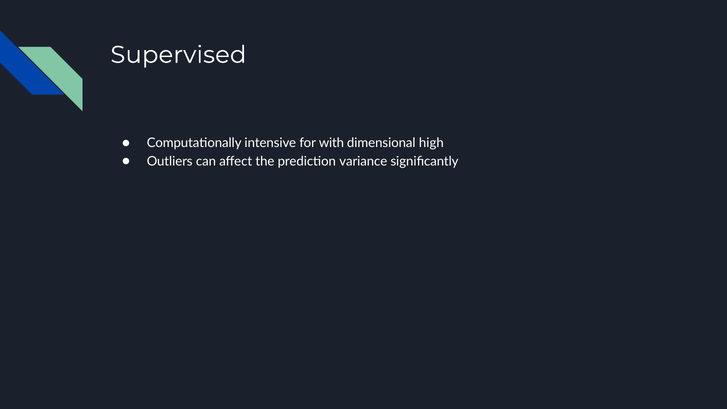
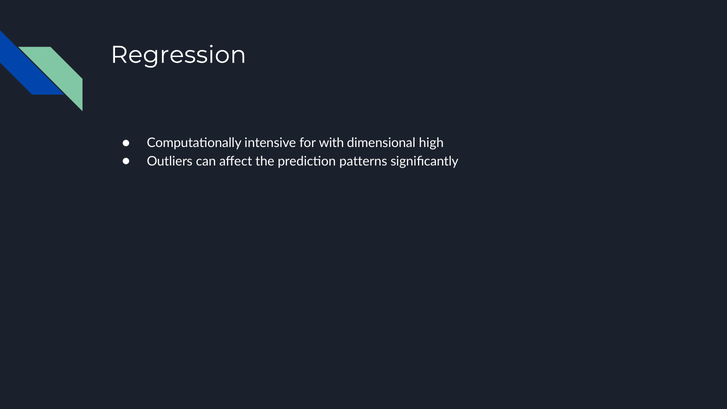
Supervised: Supervised -> Regression
variance: variance -> patterns
